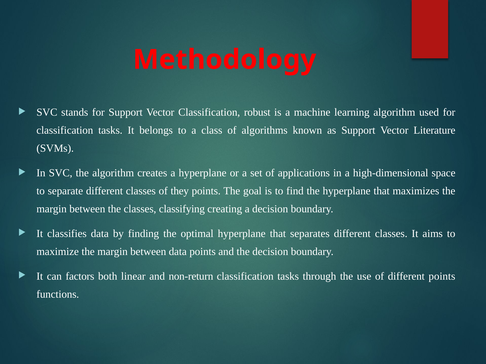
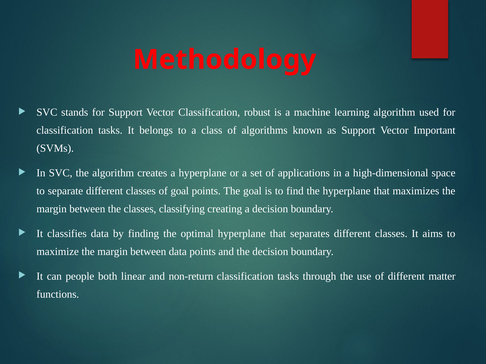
Literature: Literature -> Important
of they: they -> goal
factors: factors -> people
different points: points -> matter
